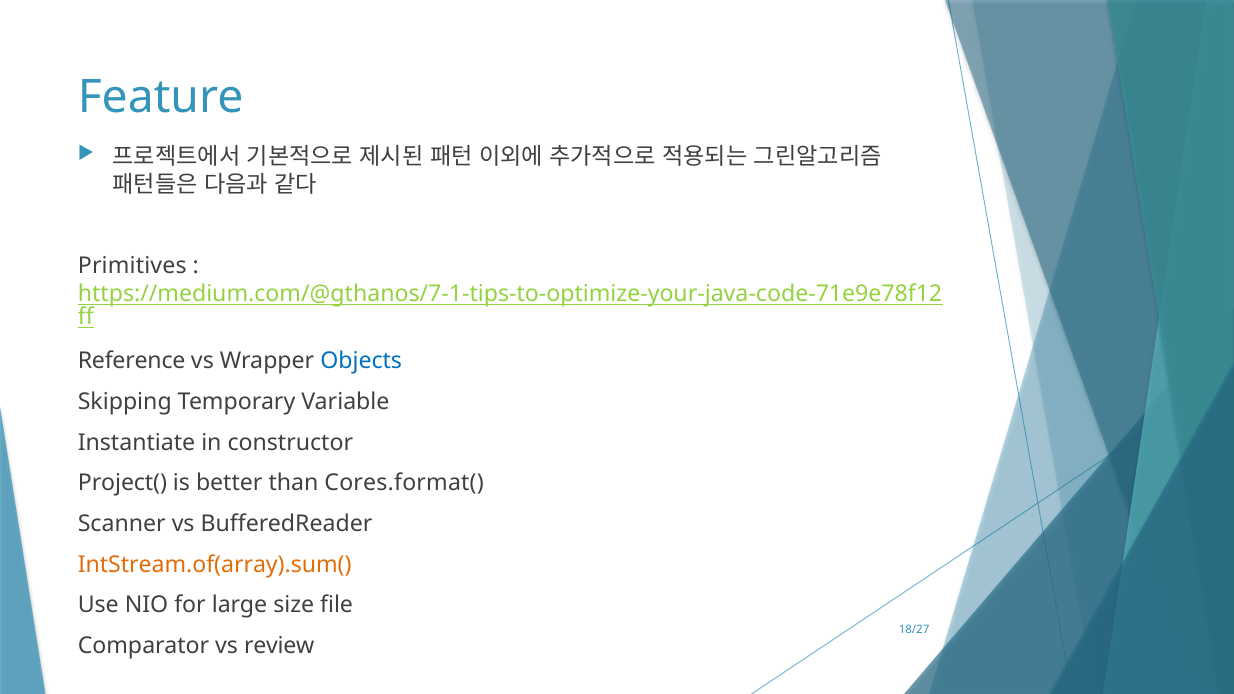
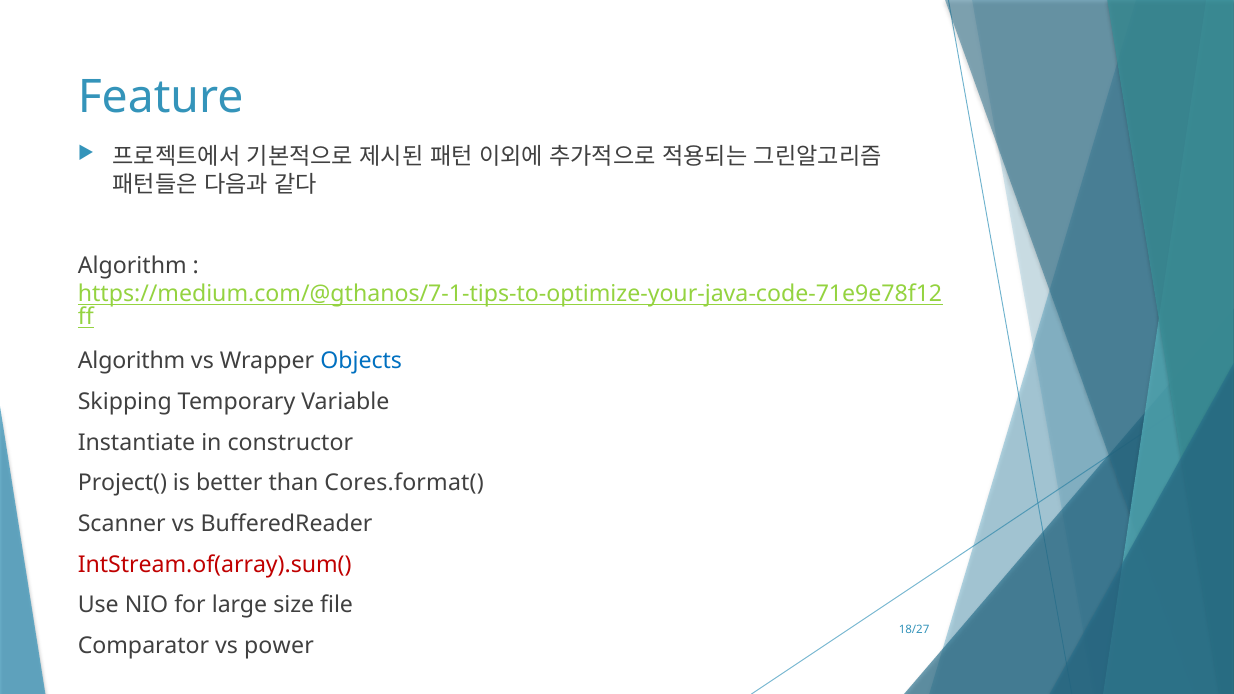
Primitives at (132, 266): Primitives -> Algorithm
Reference at (132, 361): Reference -> Algorithm
IntStream.of(array).sum( colour: orange -> red
review: review -> power
